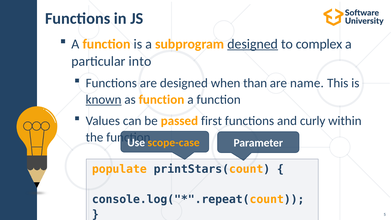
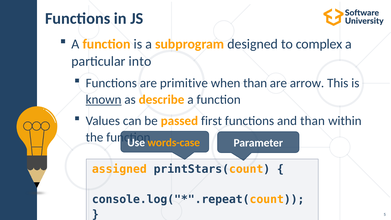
designed at (253, 44) underline: present -> none
are designed: designed -> primitive
name: name -> arrow
as function: function -> describe
and curly: curly -> than
scope-case: scope-case -> words-case
populate: populate -> assigned
